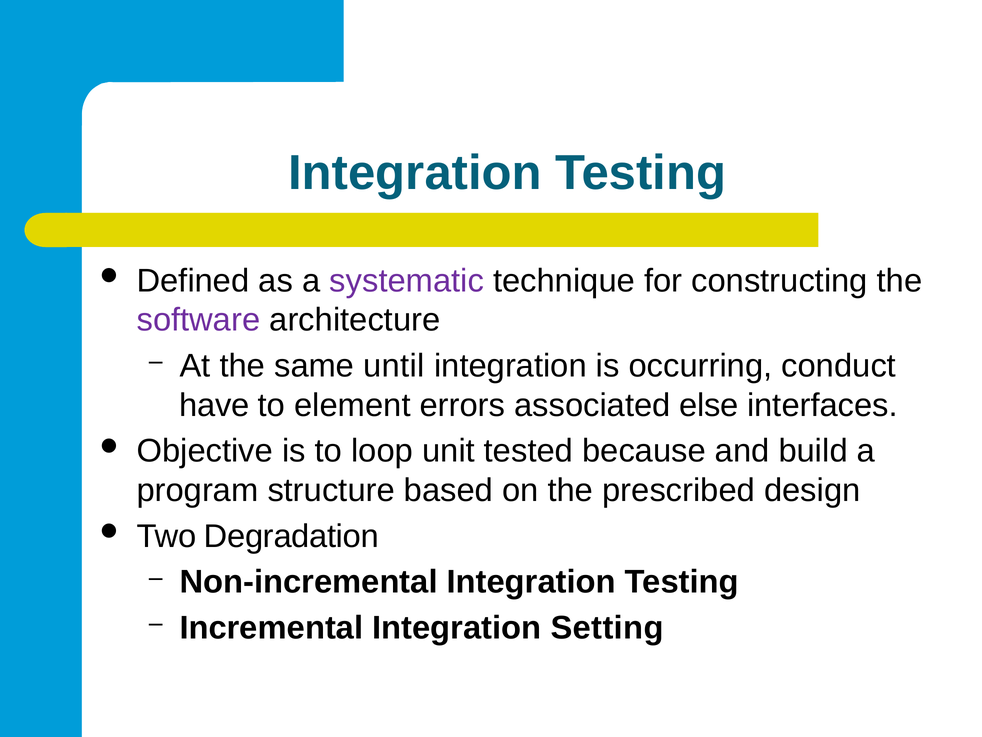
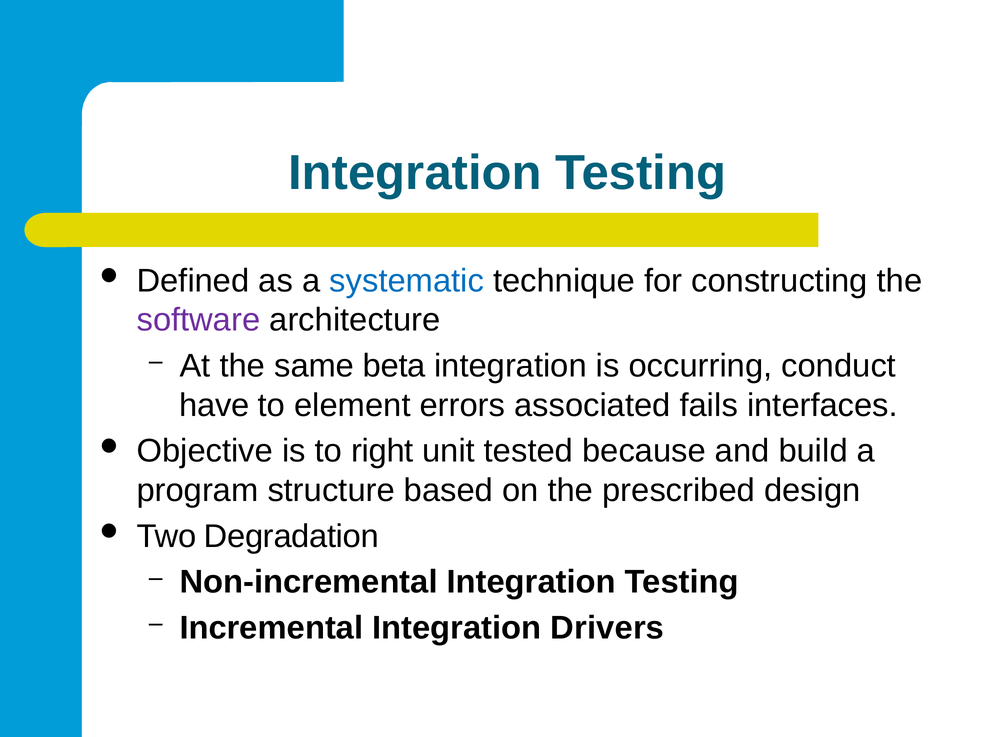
systematic colour: purple -> blue
until: until -> beta
else: else -> fails
loop: loop -> right
Setting: Setting -> Drivers
